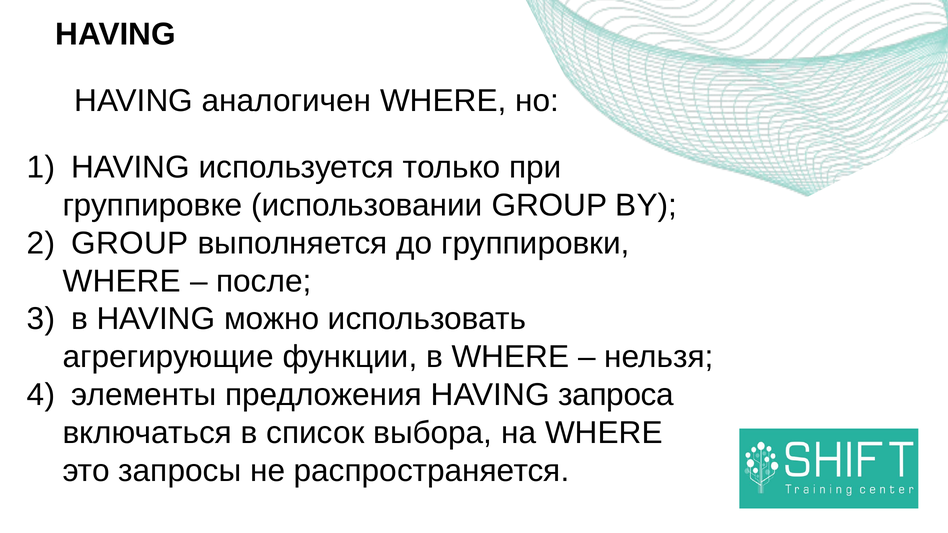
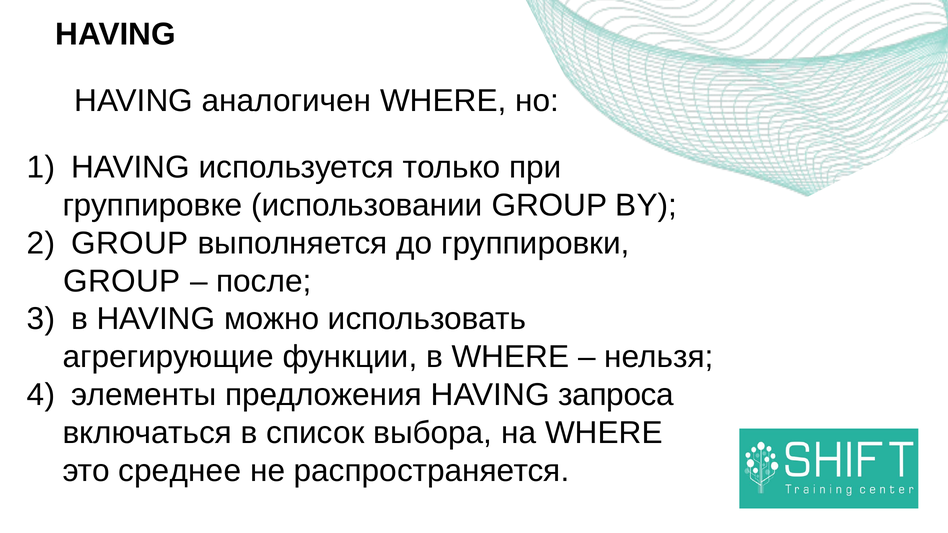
WHERE at (122, 281): WHERE -> GROUP
запросы: запросы -> среднее
